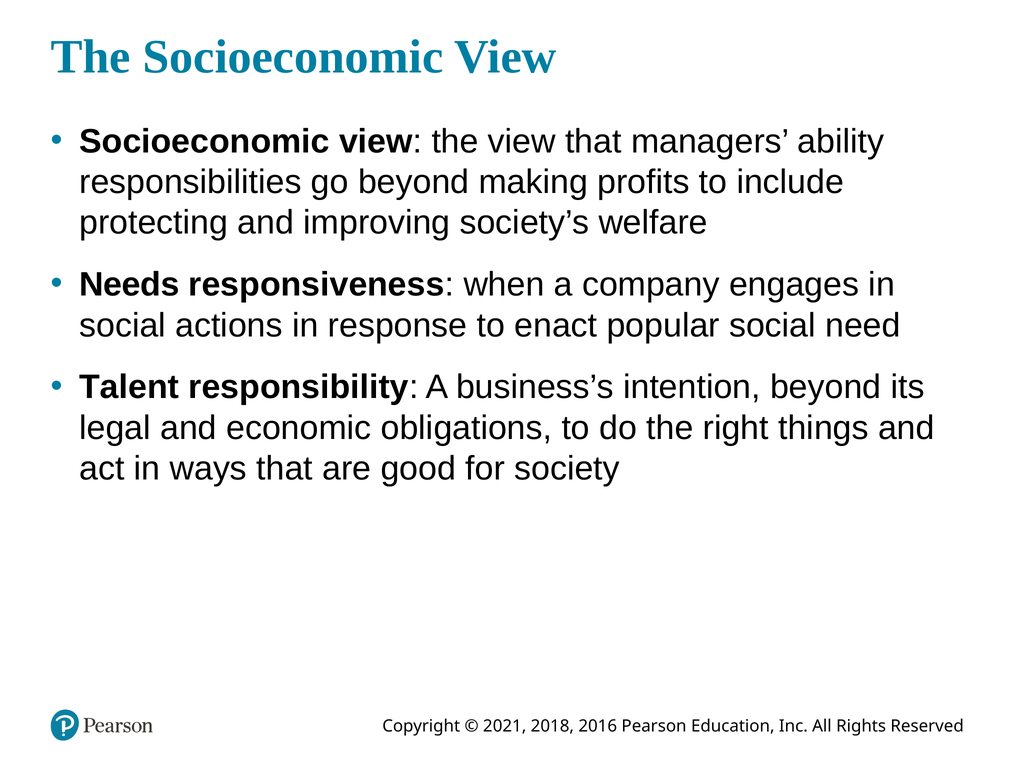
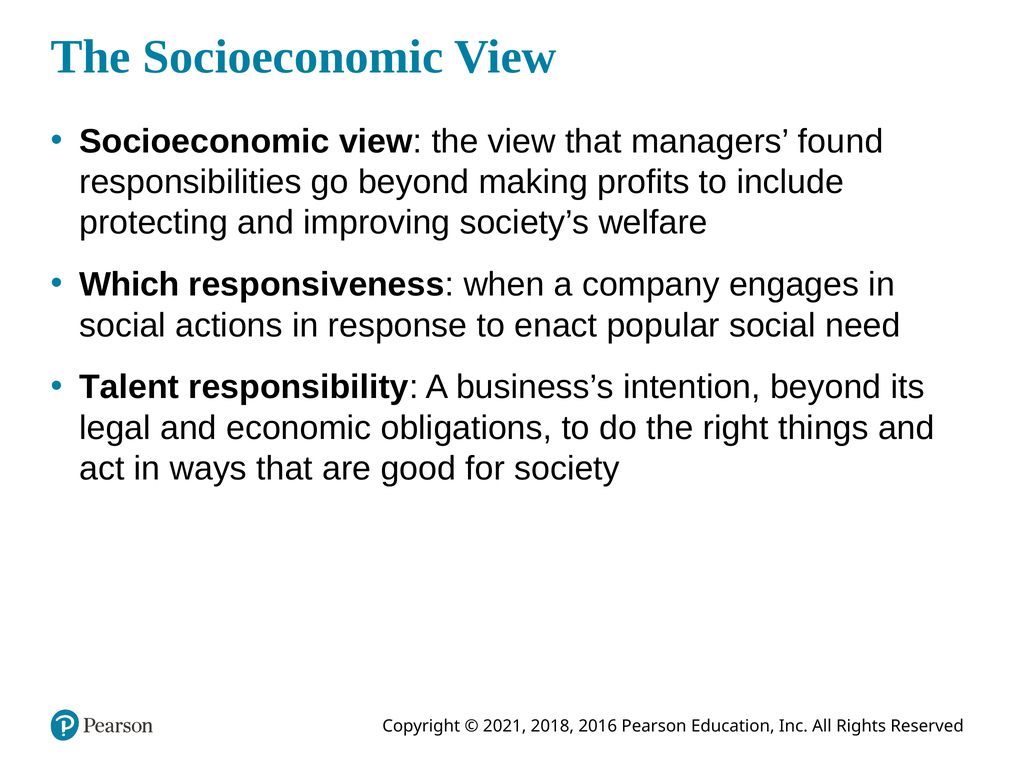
ability: ability -> found
Needs: Needs -> Which
